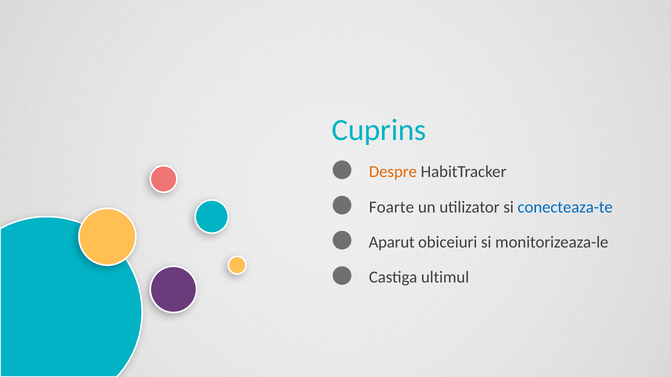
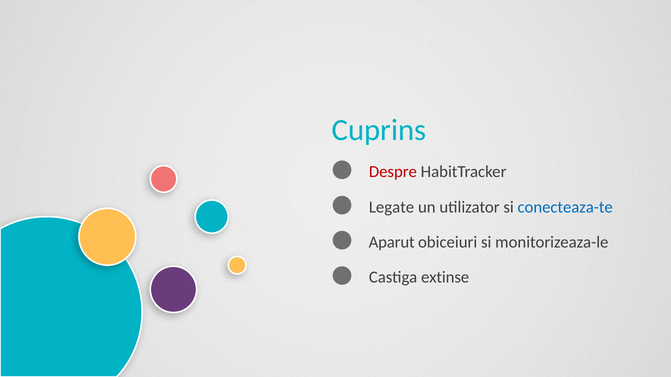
Despre colour: orange -> red
Foarte: Foarte -> Legate
ultimul: ultimul -> extinse
